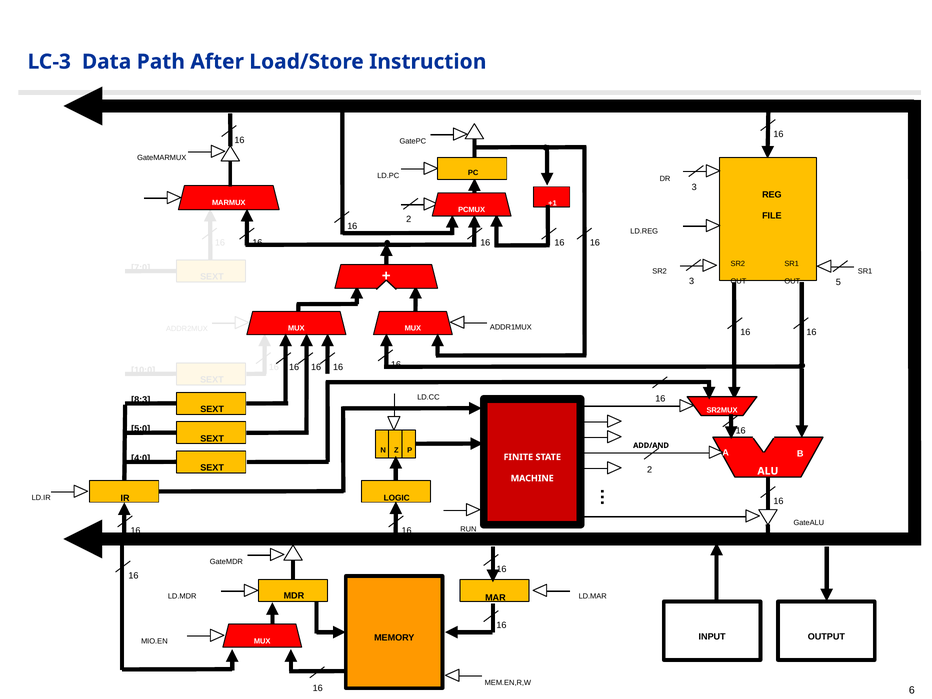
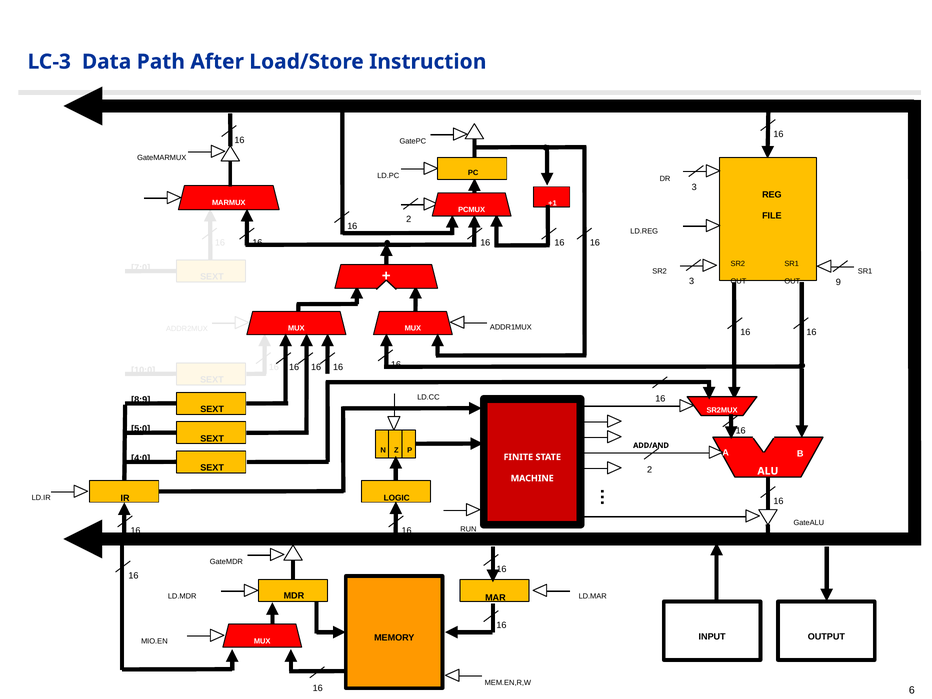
5: 5 -> 9
8:3: 8:3 -> 8:9
